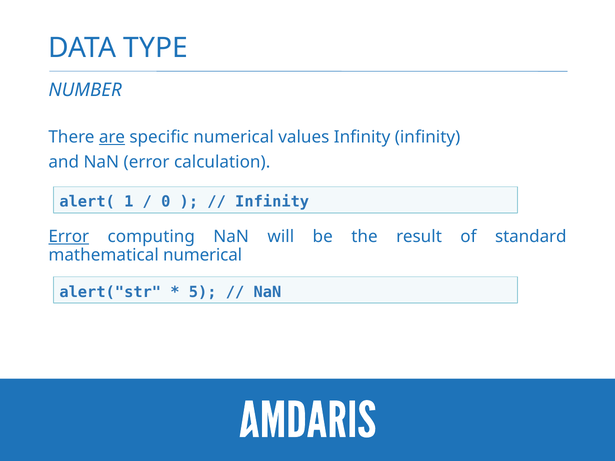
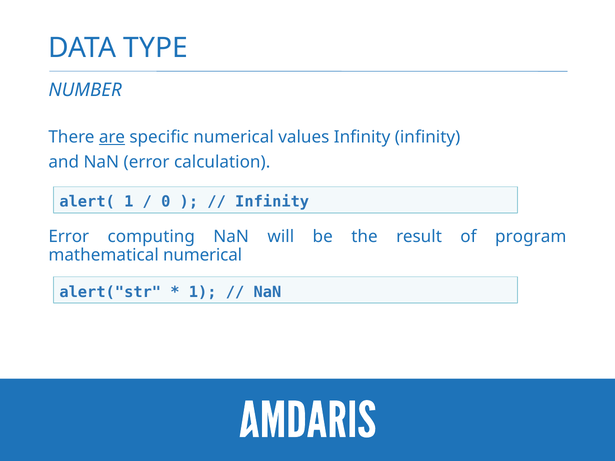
Error at (69, 237) underline: present -> none
standard: standard -> program
5 at (203, 292): 5 -> 1
